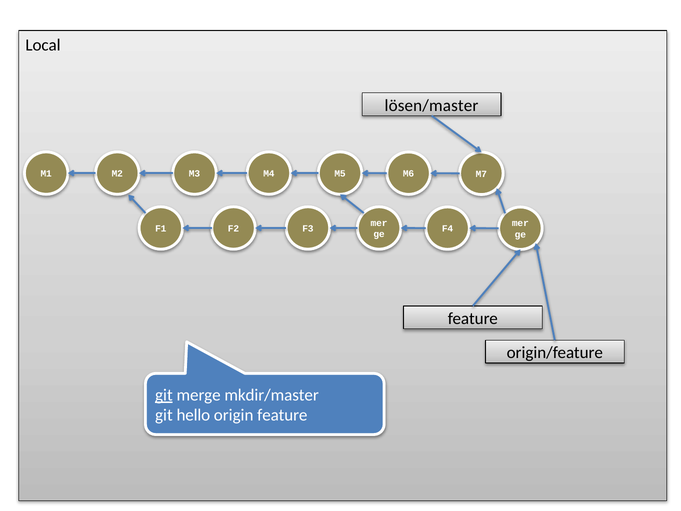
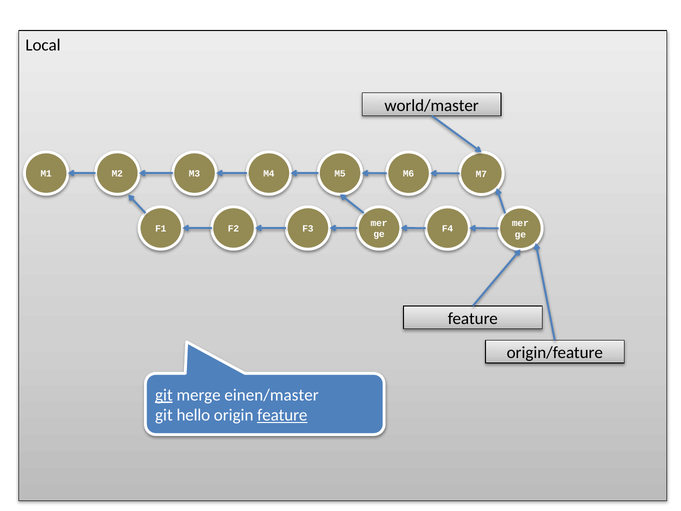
lösen/master: lösen/master -> world/master
mkdir/master: mkdir/master -> einen/master
feature at (282, 415) underline: none -> present
